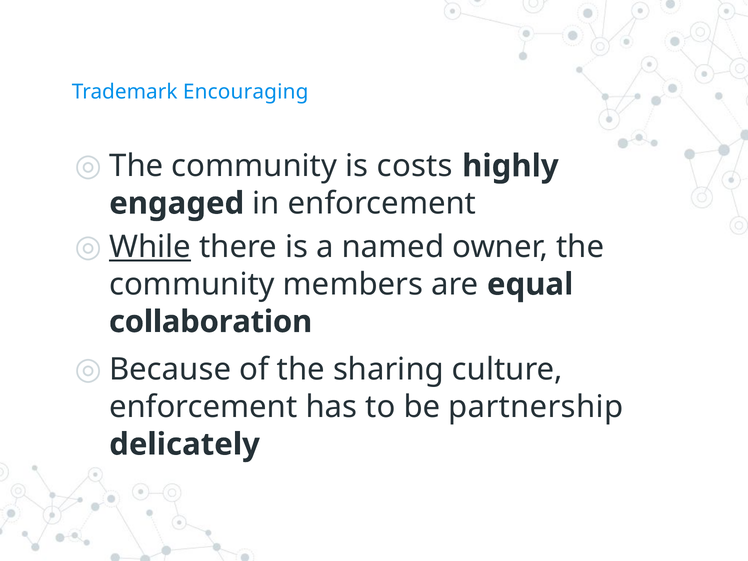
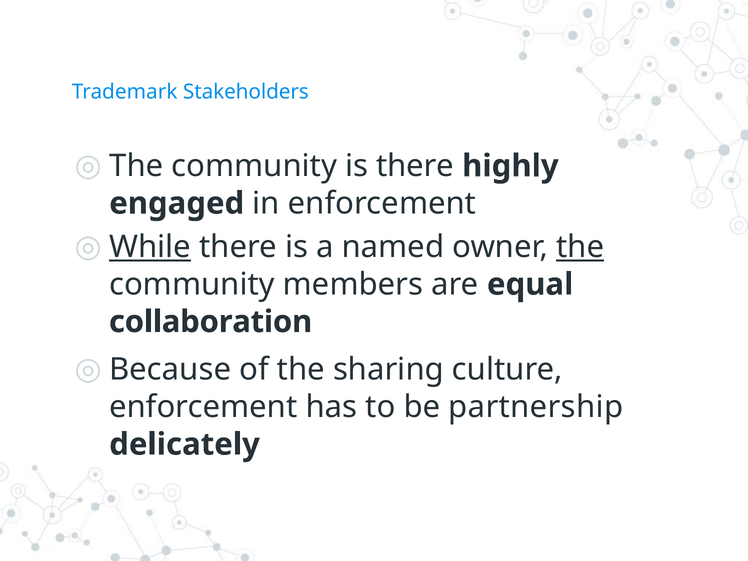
Encouraging: Encouraging -> Stakeholders
is costs: costs -> there
the at (580, 247) underline: none -> present
